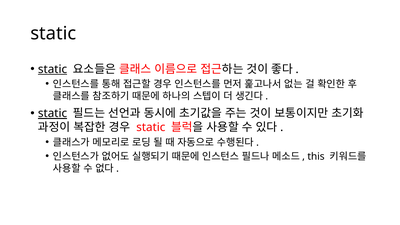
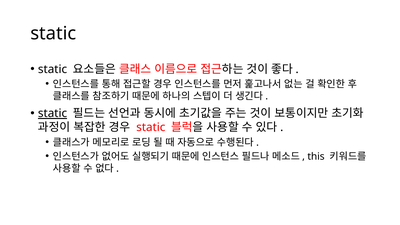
static at (53, 69) underline: present -> none
